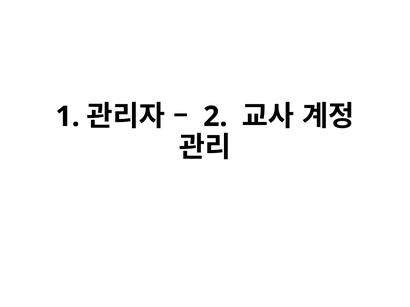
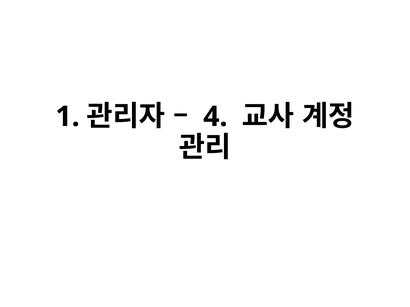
2: 2 -> 4
